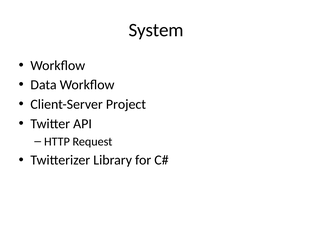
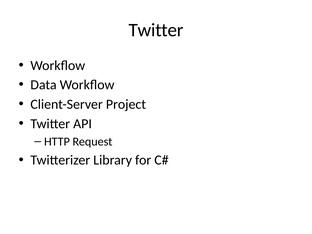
System at (156, 30): System -> Twitter
